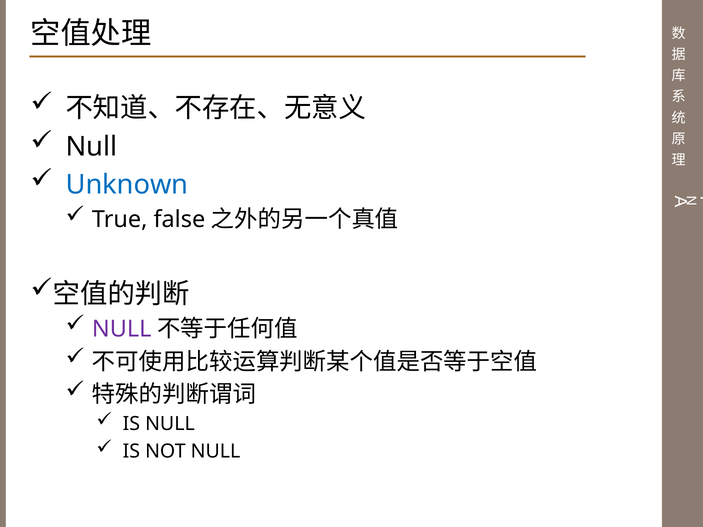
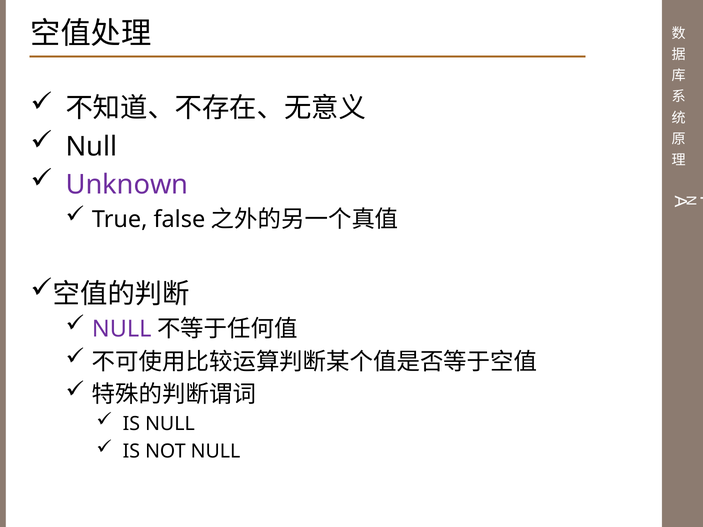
Unknown colour: blue -> purple
